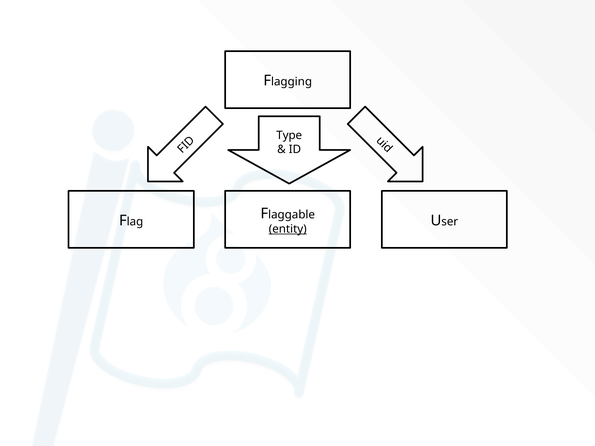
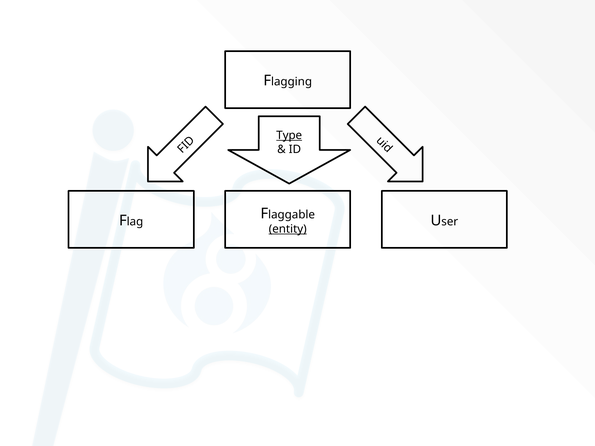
Type underline: none -> present
